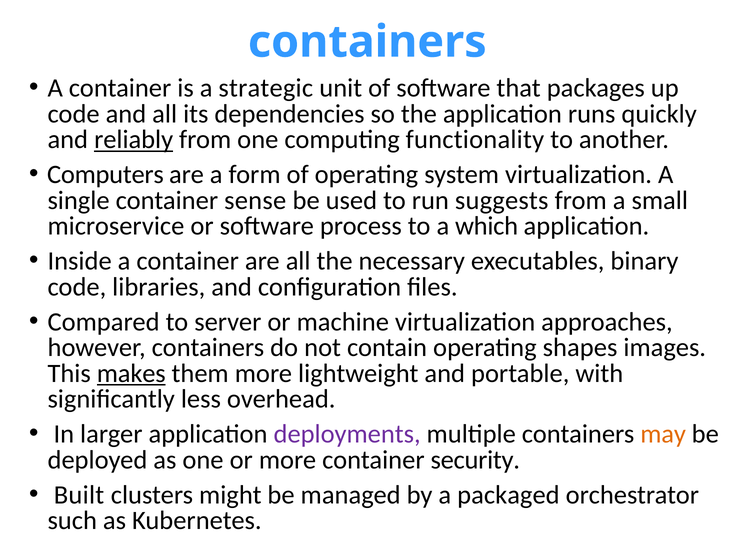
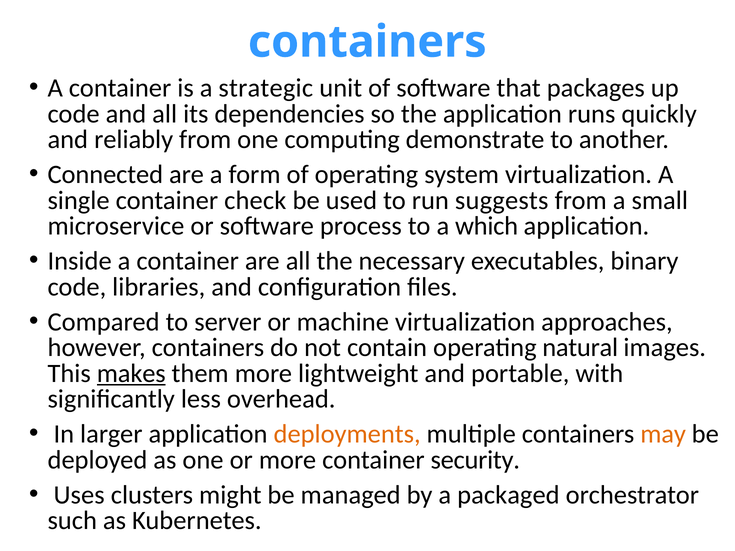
reliably underline: present -> none
functionality: functionality -> demonstrate
Computers: Computers -> Connected
sense: sense -> check
shapes: shapes -> natural
deployments colour: purple -> orange
Built: Built -> Uses
